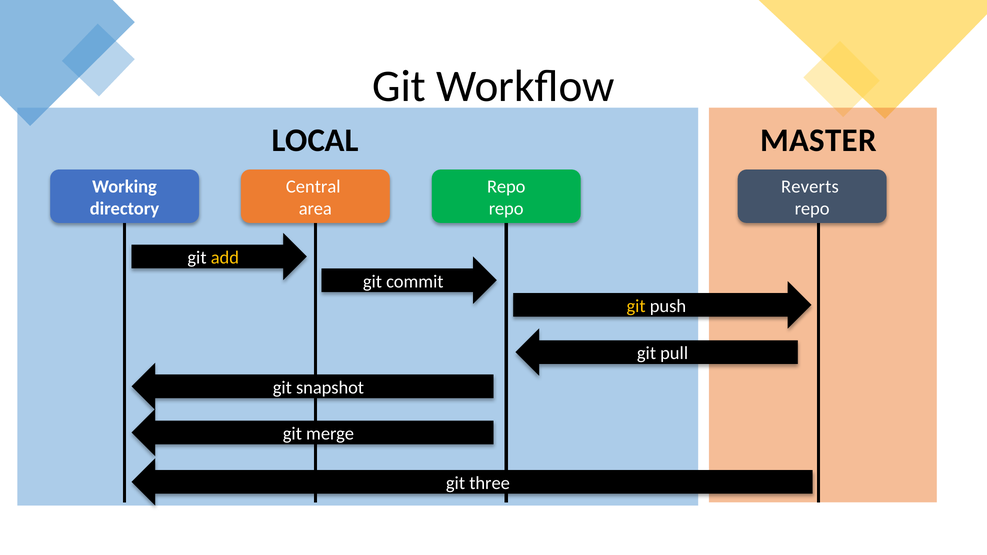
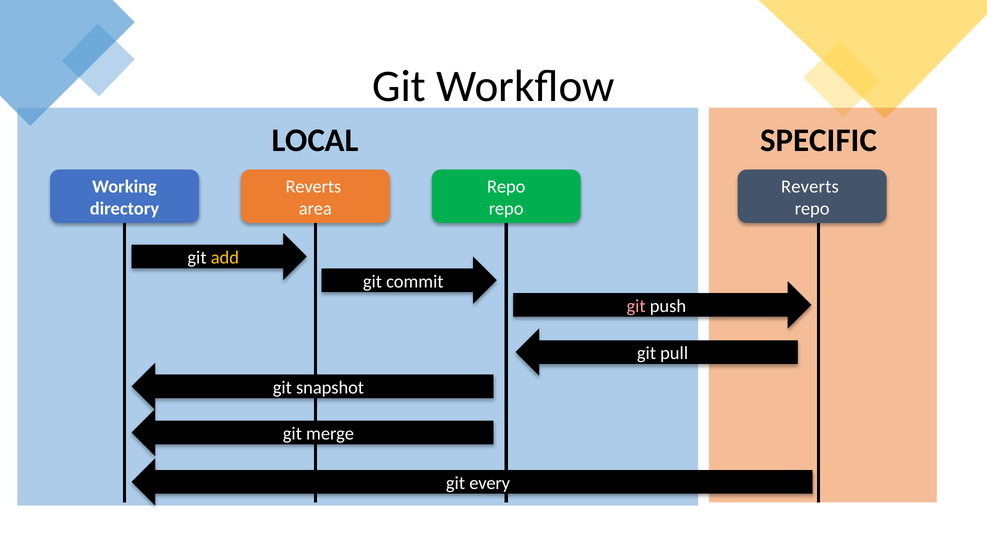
MASTER: MASTER -> SPECIFIC
Central at (313, 186): Central -> Reverts
git at (636, 306) colour: yellow -> pink
three: three -> every
